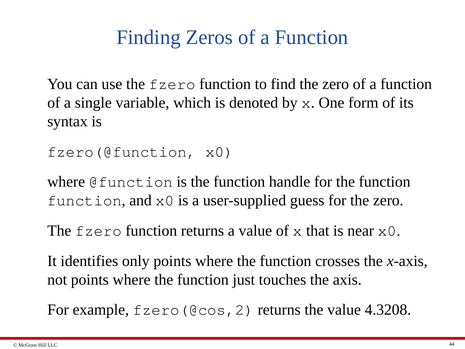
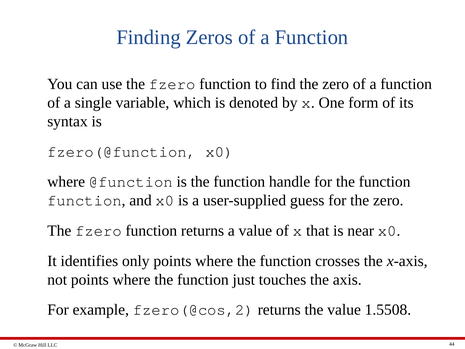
4.3208: 4.3208 -> 1.5508
